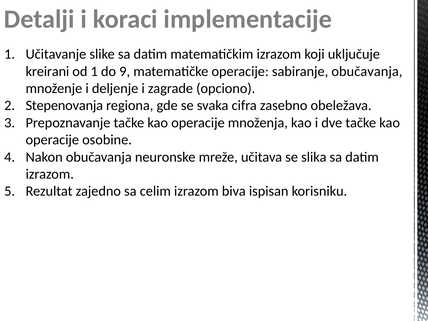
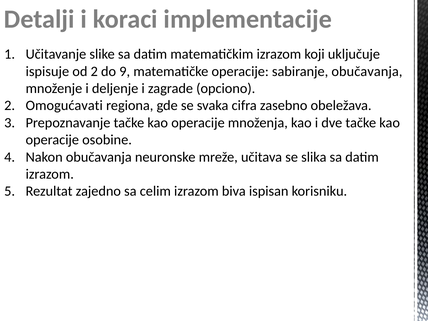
kreirani: kreirani -> ispisuje
od 1: 1 -> 2
Stepenovanja: Stepenovanja -> Omogućavati
